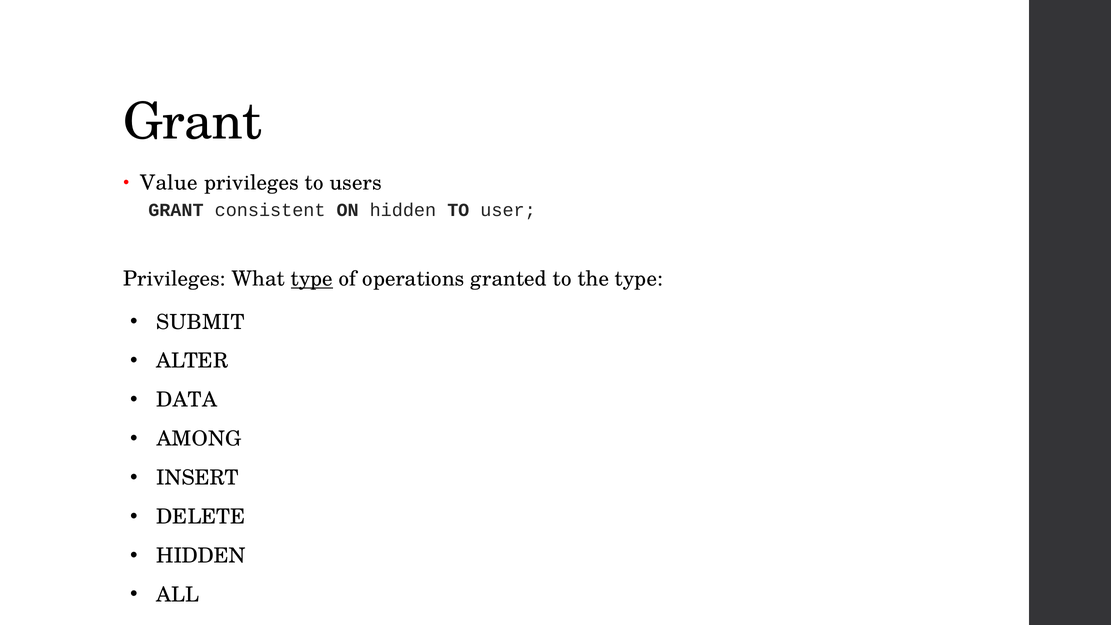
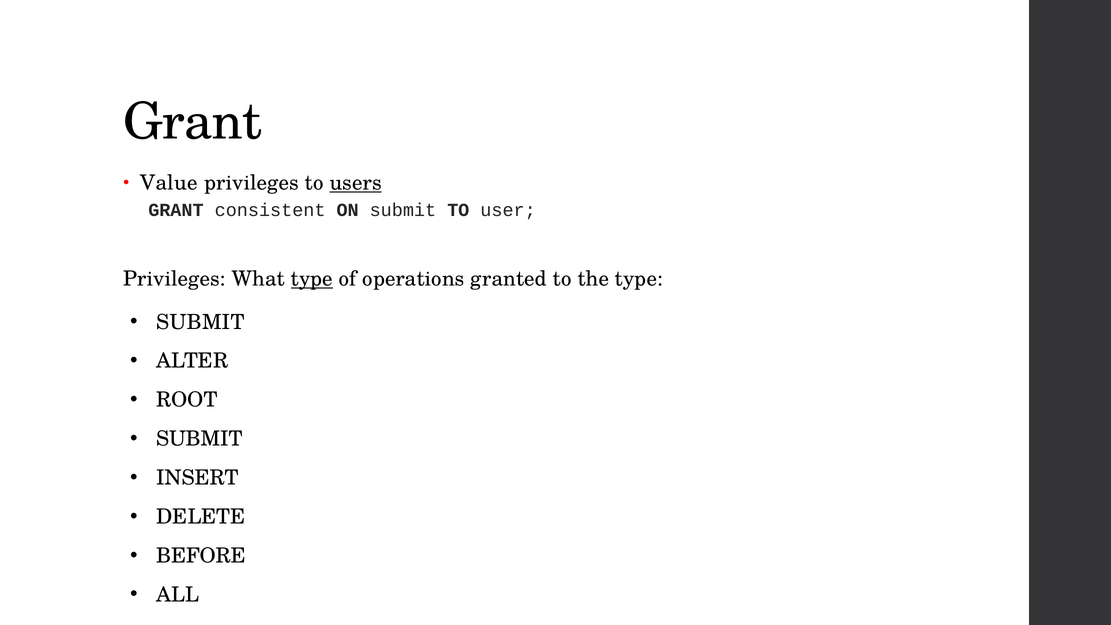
users underline: none -> present
ON hidden: hidden -> submit
DATA: DATA -> ROOT
AMONG at (199, 439): AMONG -> SUBMIT
HIDDEN at (201, 556): HIDDEN -> BEFORE
